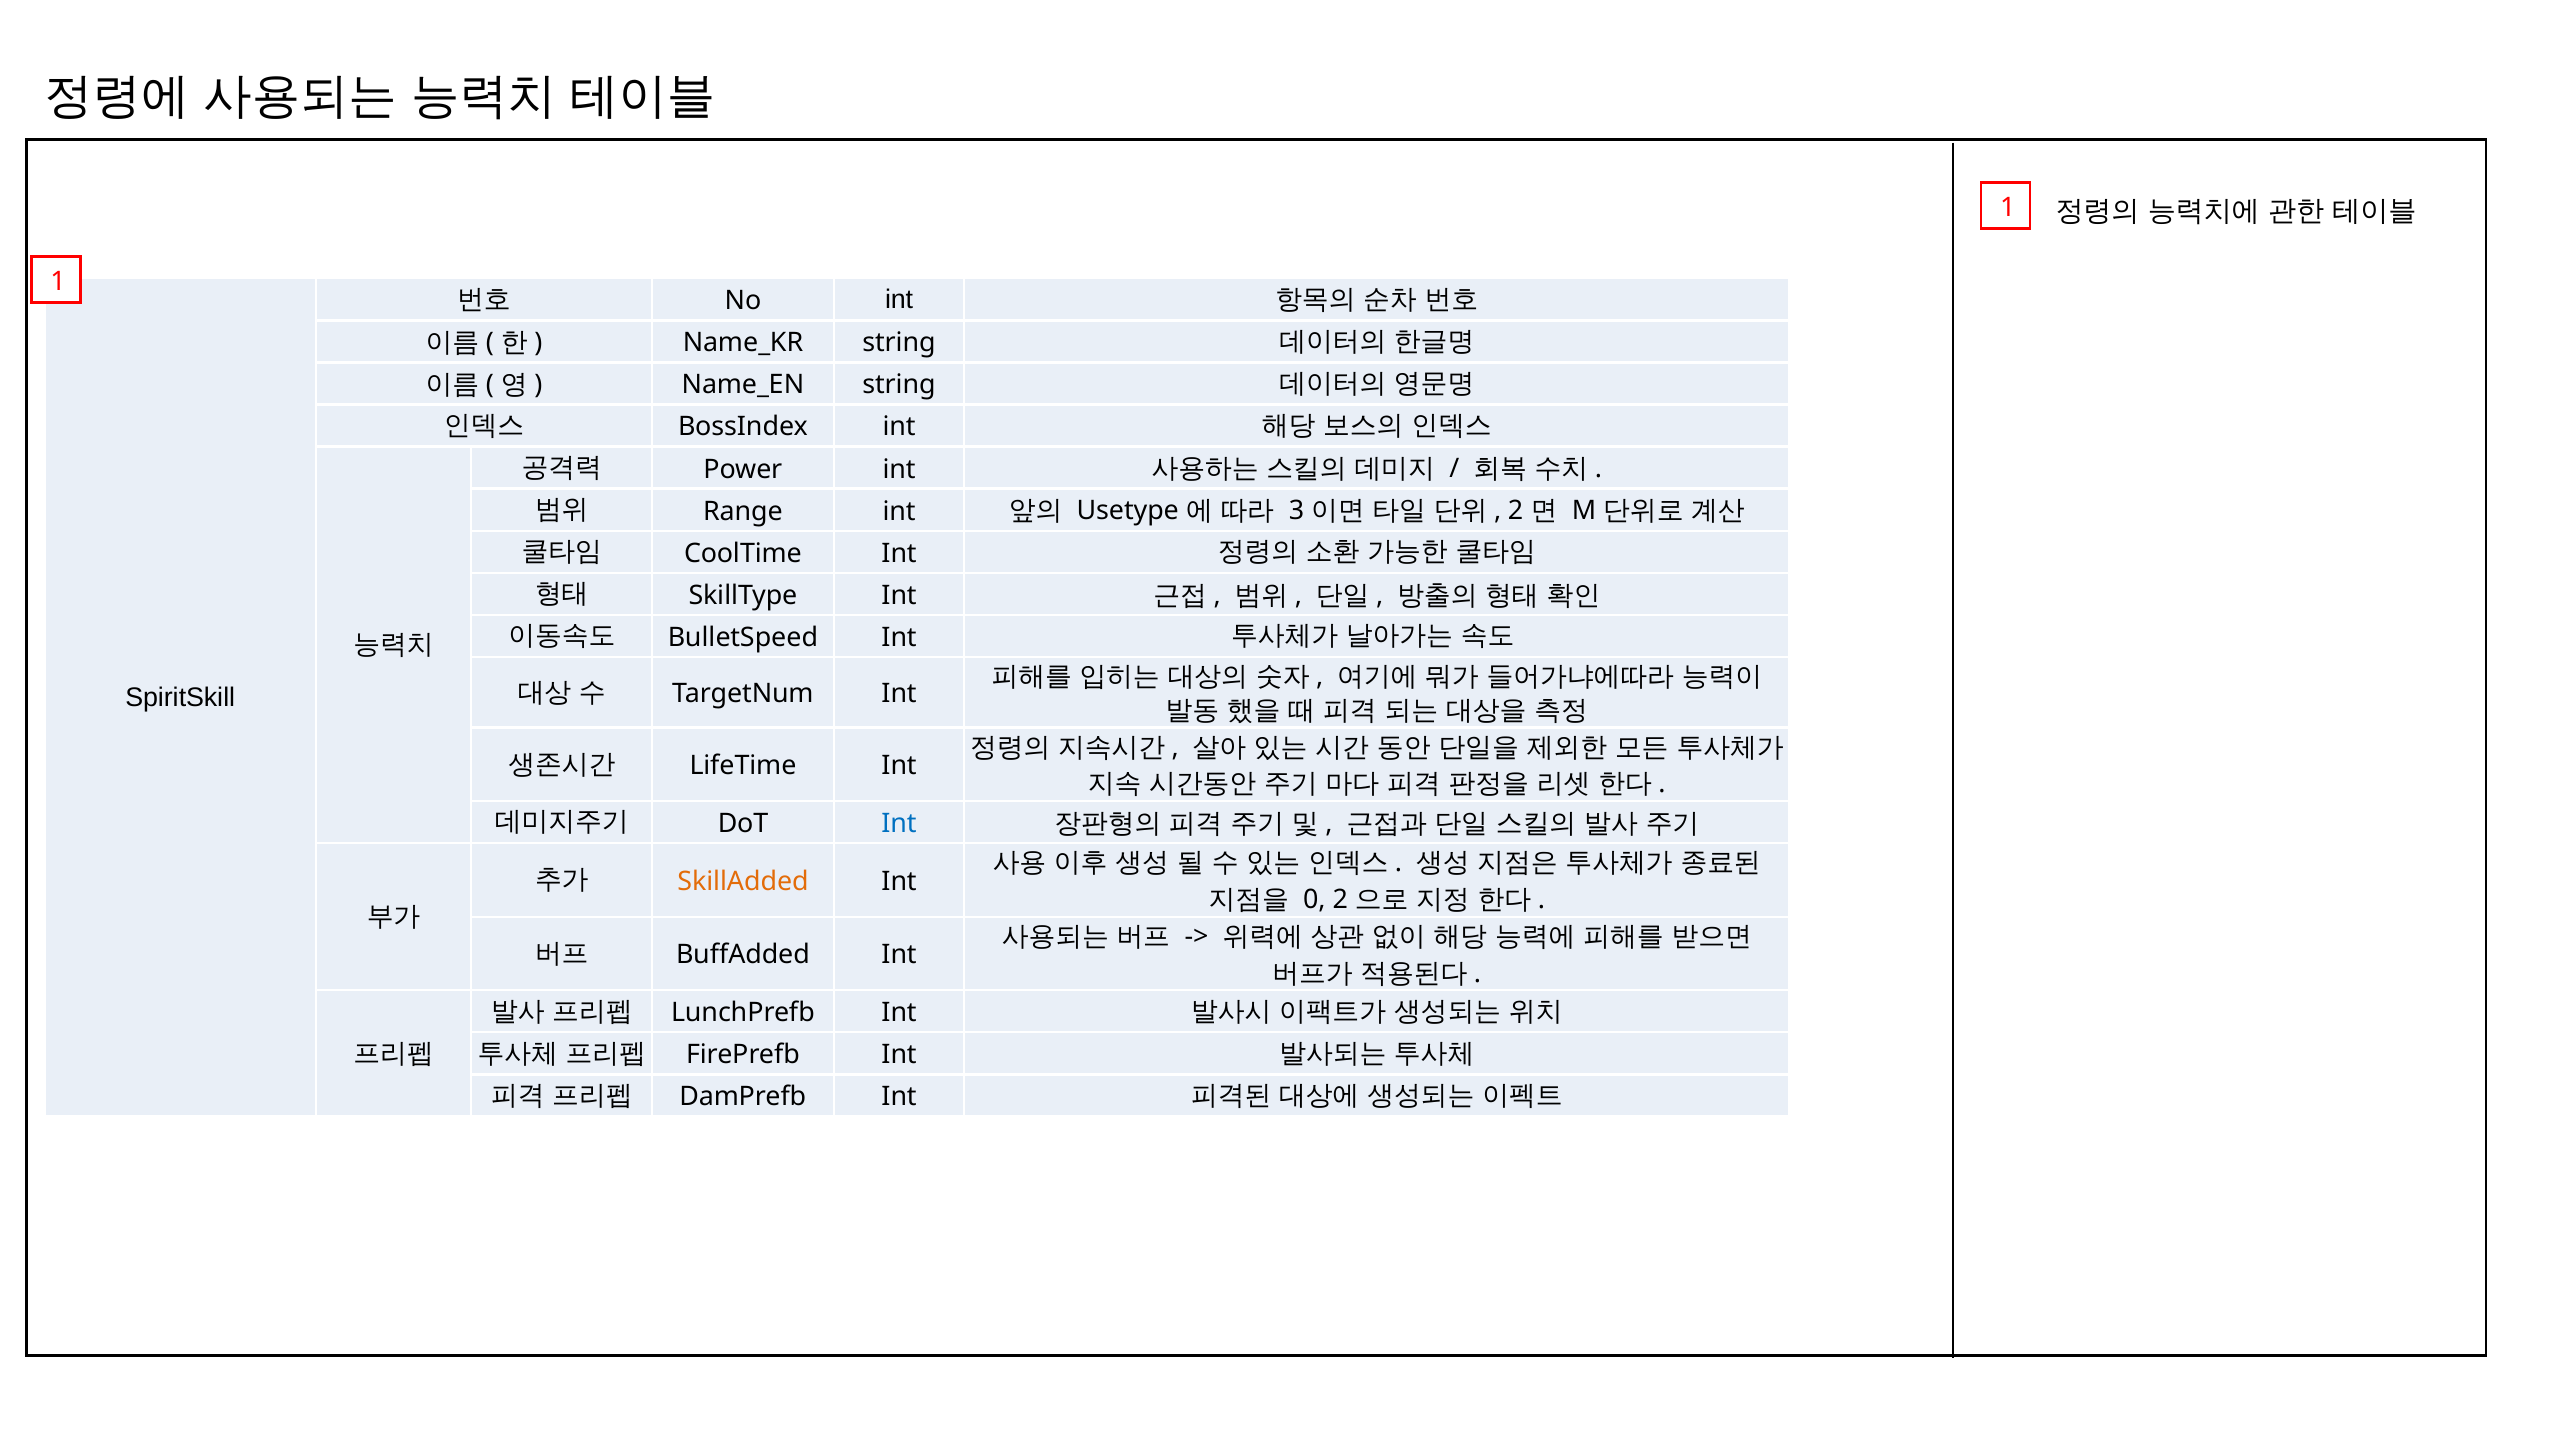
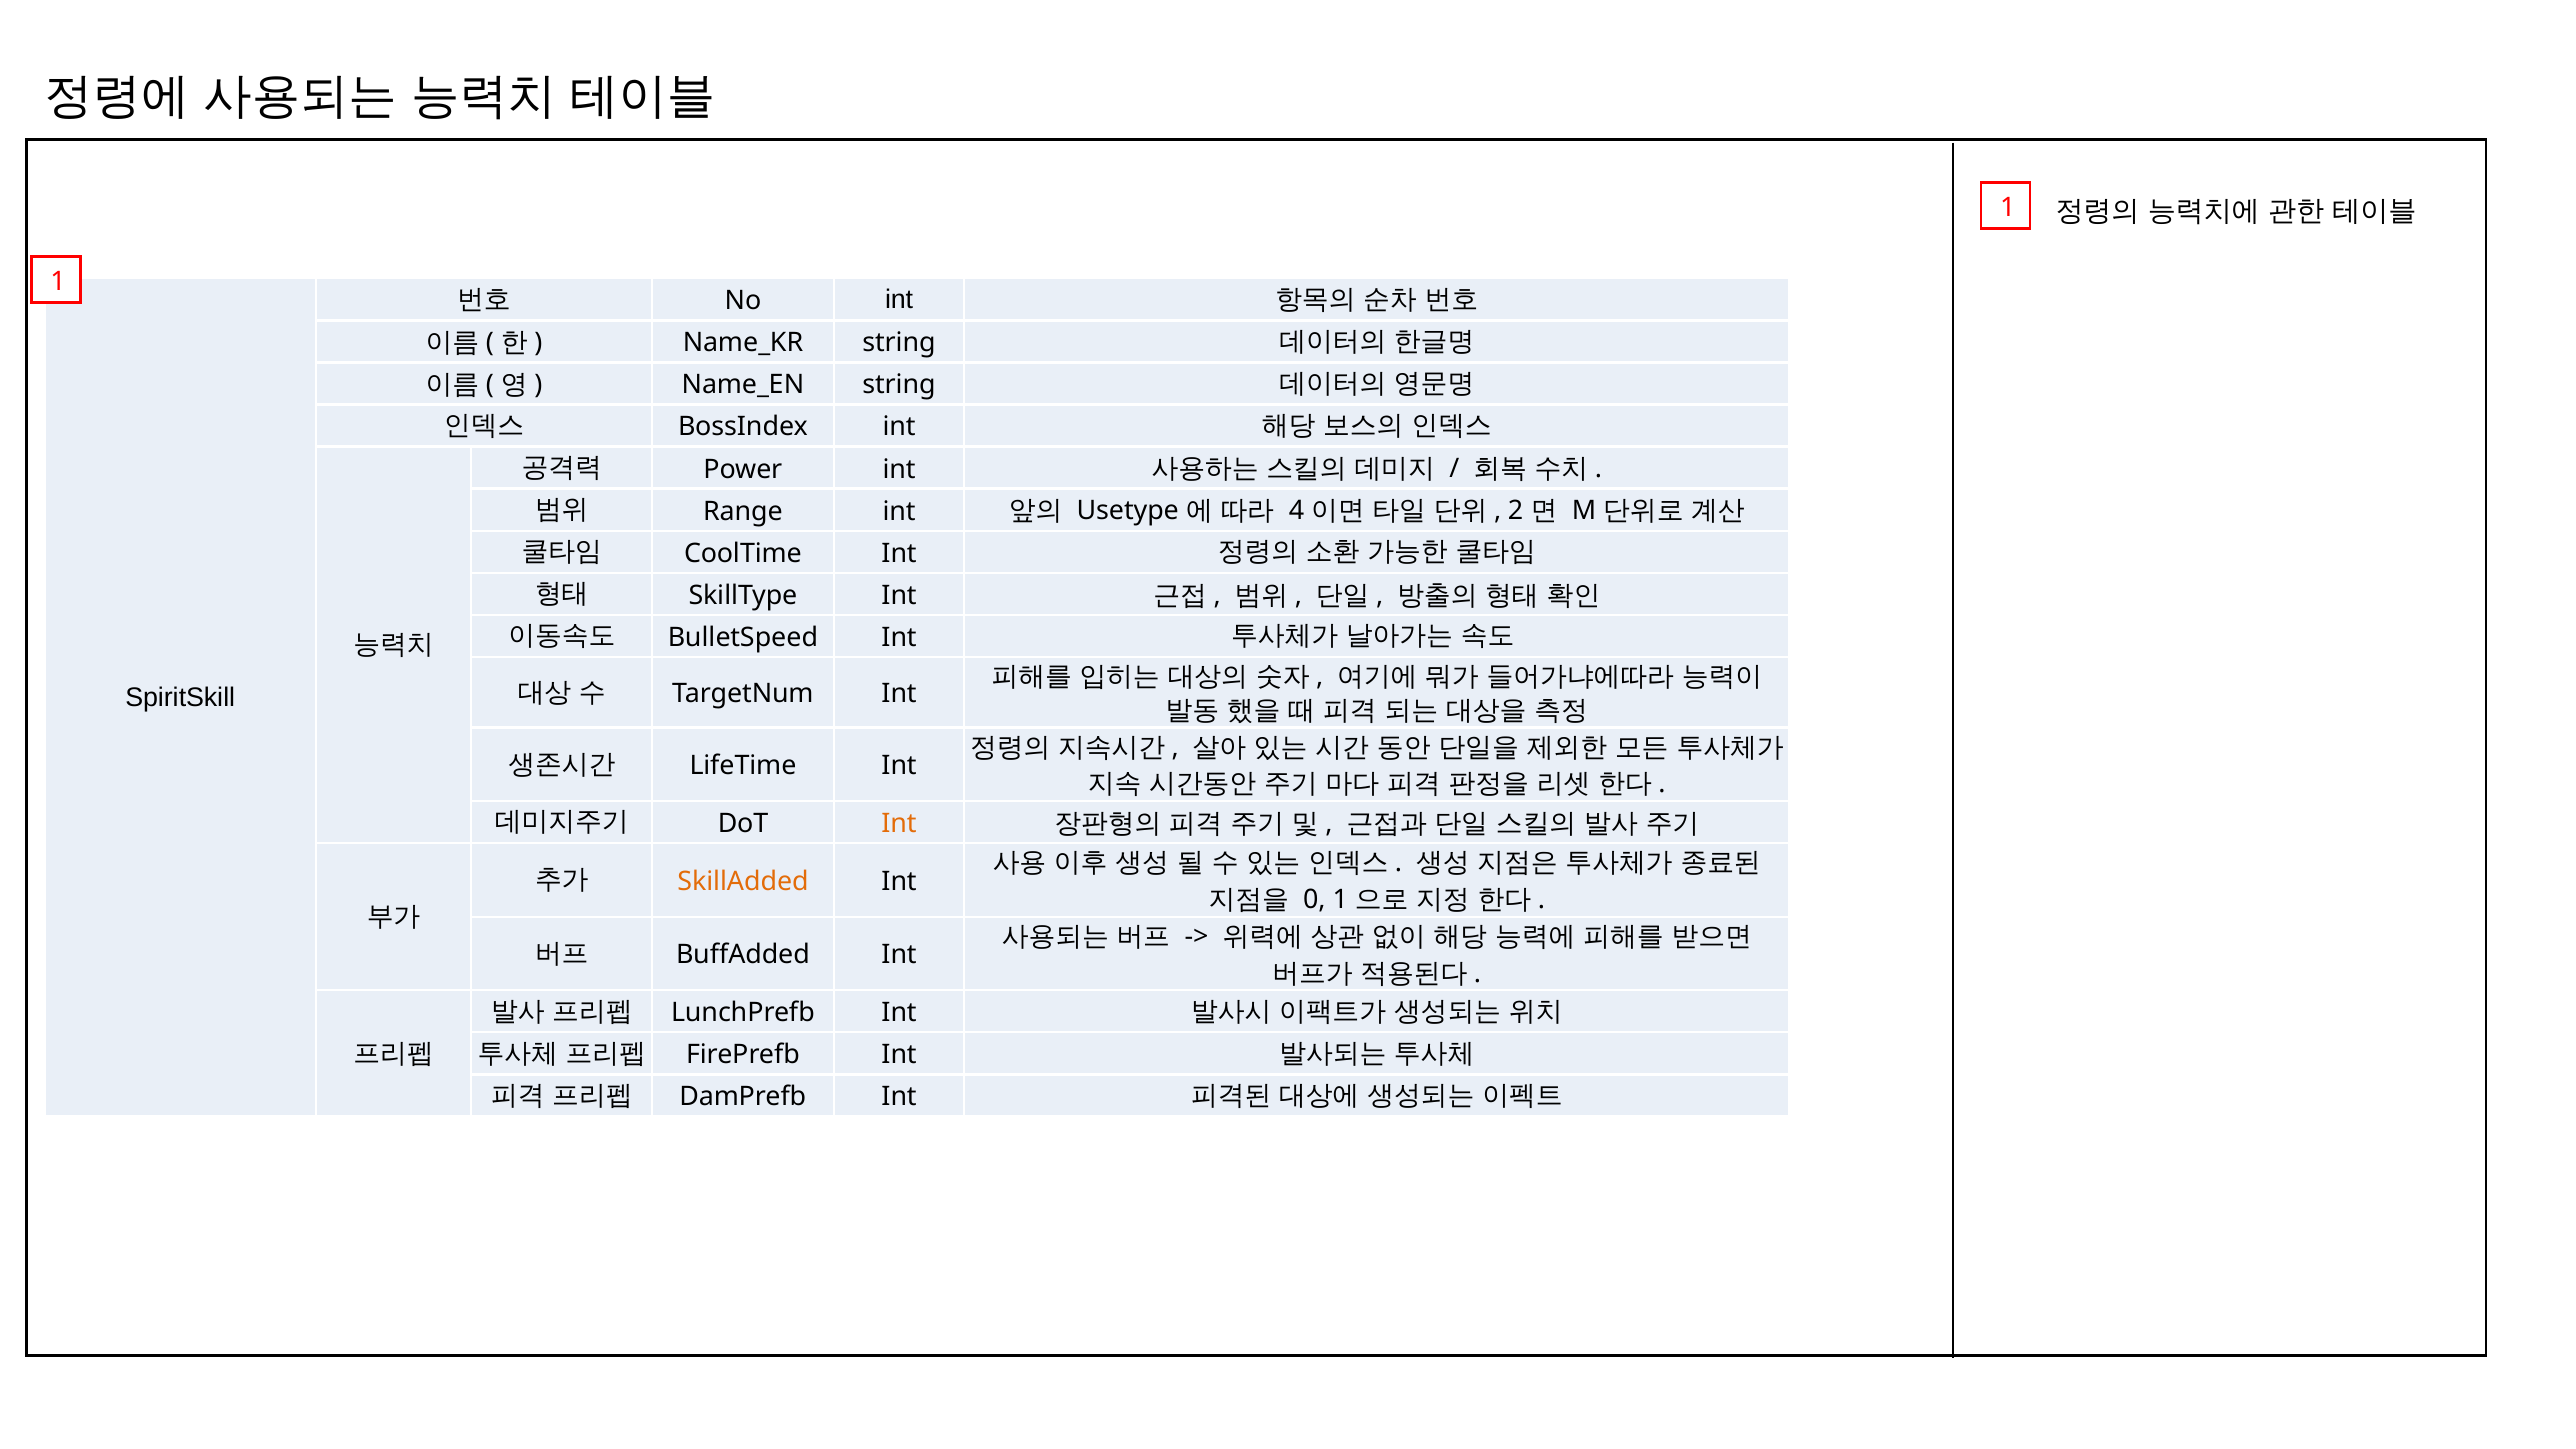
3: 3 -> 4
Int at (899, 824) colour: blue -> orange
0 2: 2 -> 1
